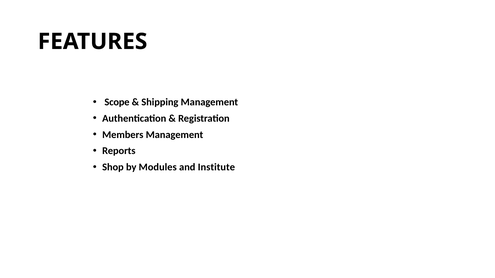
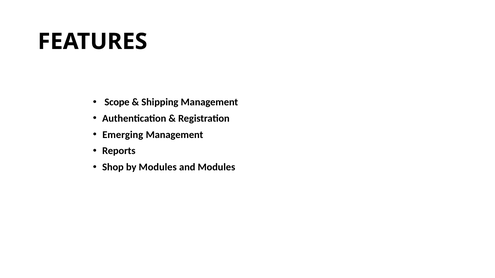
Members: Members -> Emerging
and Institute: Institute -> Modules
